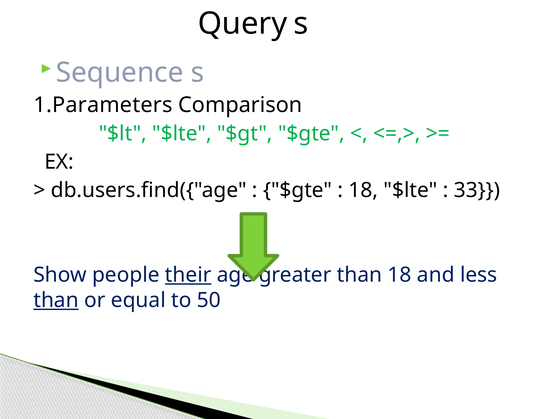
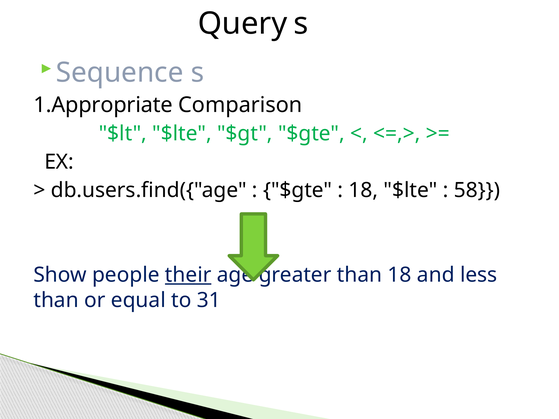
1.Parameters: 1.Parameters -> 1.Appropriate
33: 33 -> 58
than at (56, 300) underline: present -> none
50: 50 -> 31
